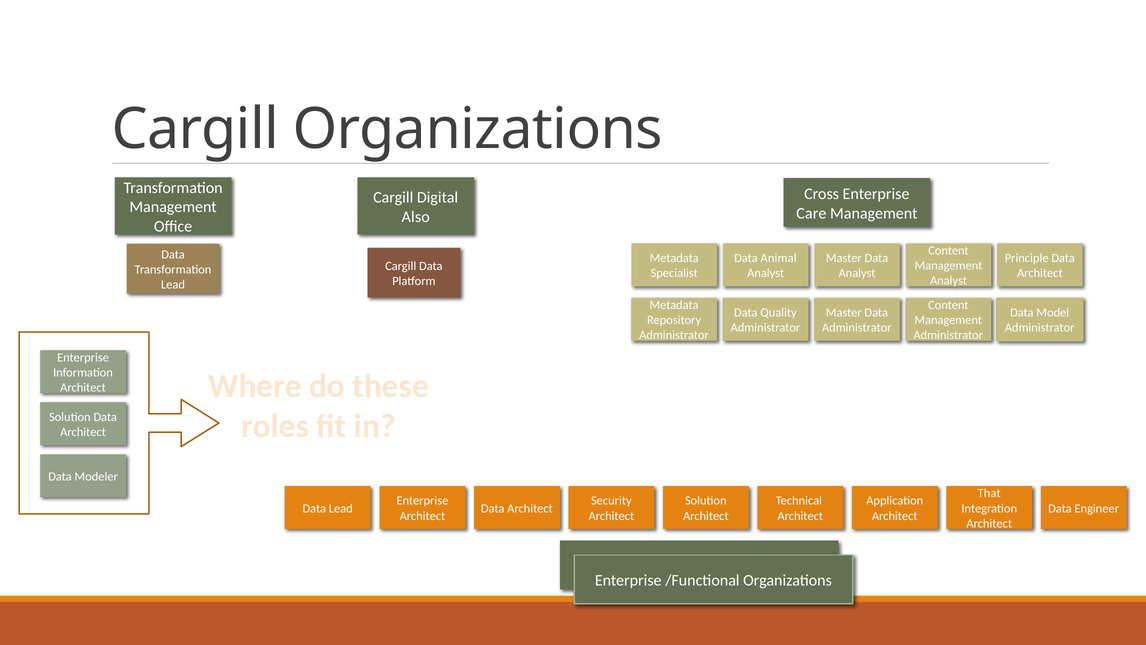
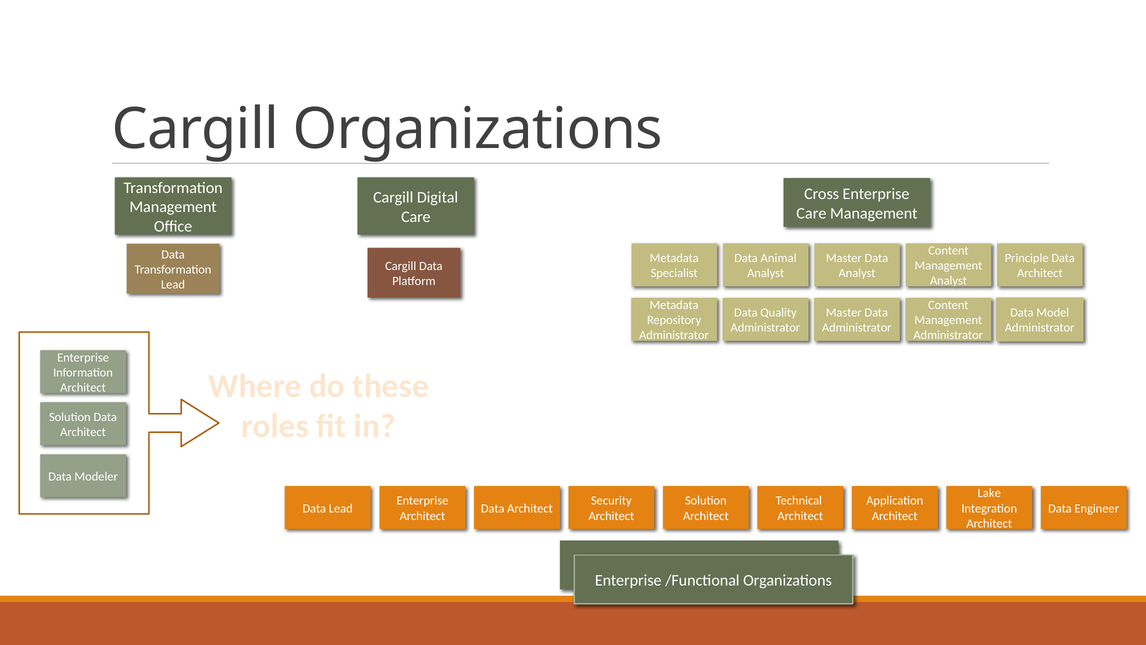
Also at (416, 217): Also -> Care
That: That -> Lake
